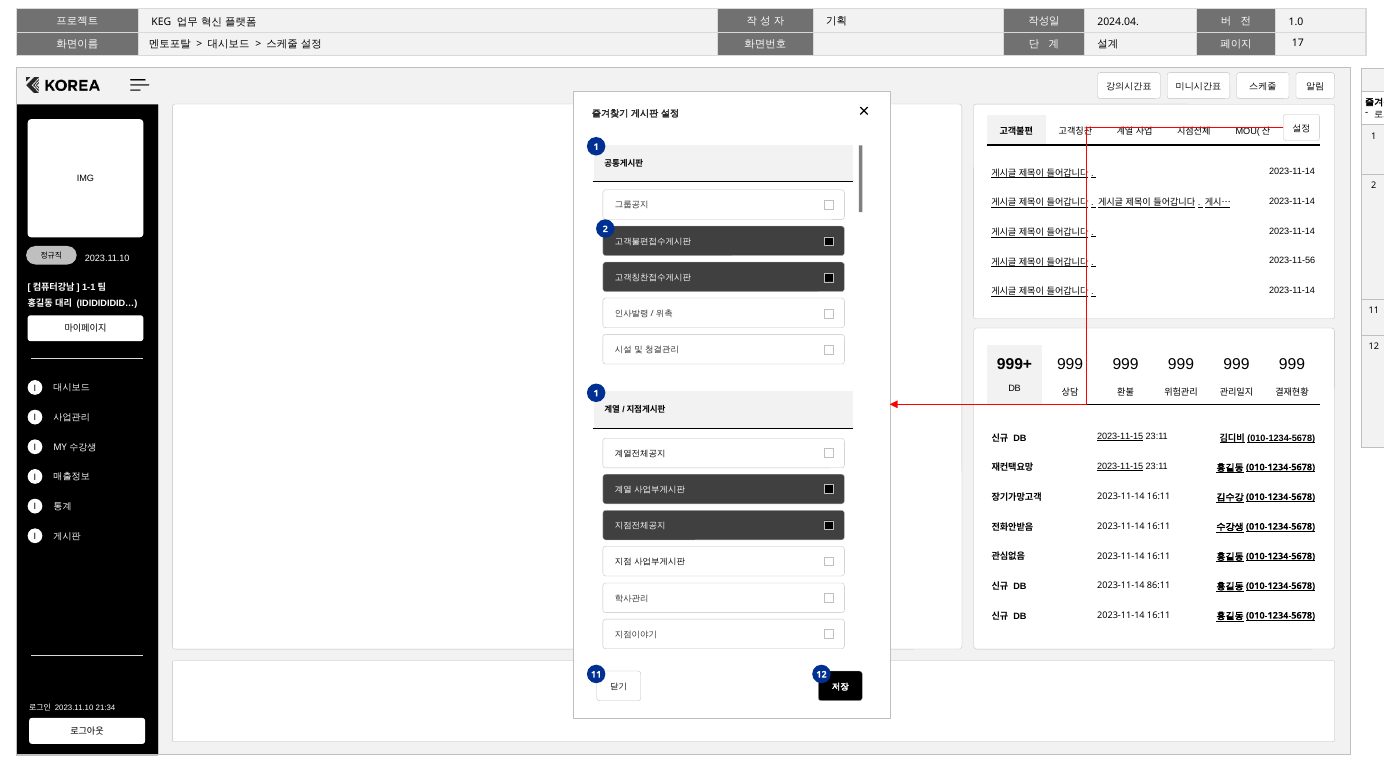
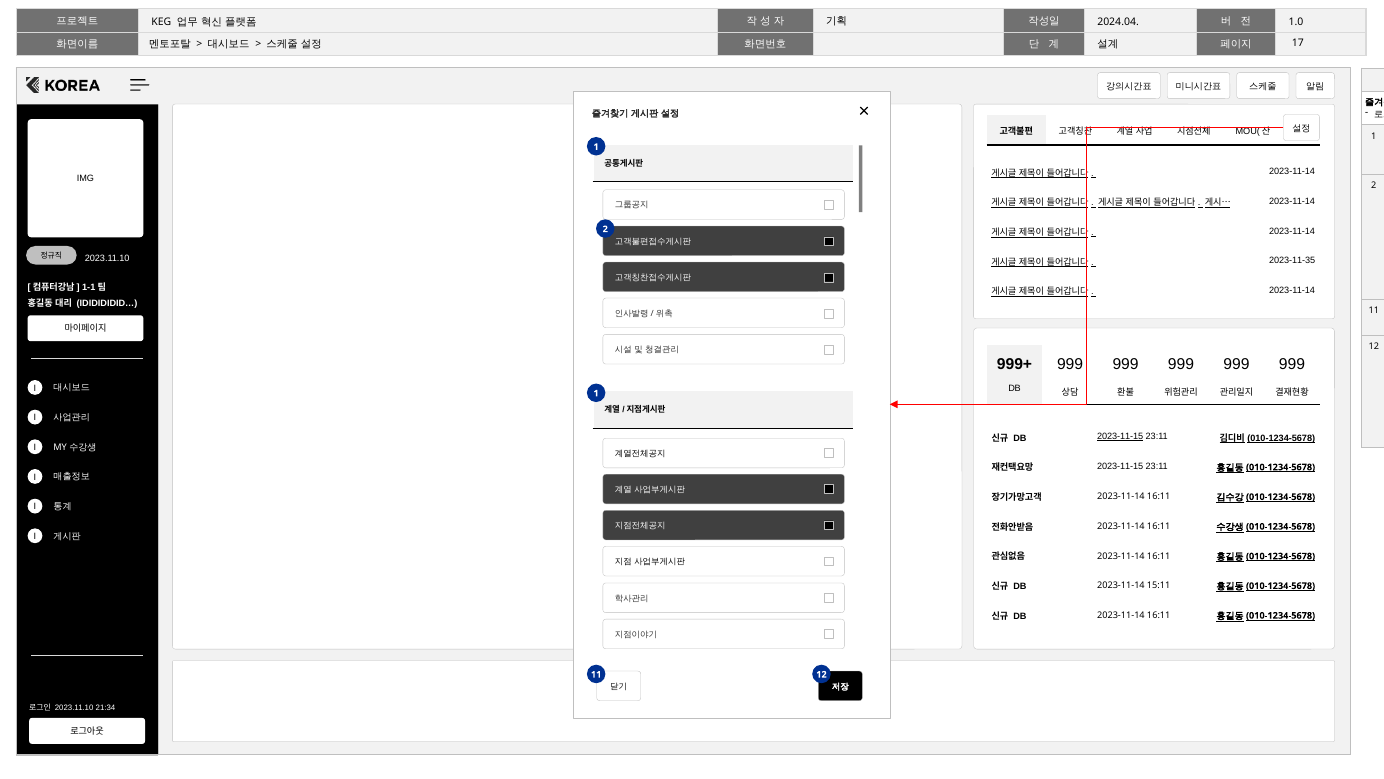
2023-11-56: 2023-11-56 -> 2023-11-35
2023-11-15 at (1120, 466) underline: present -> none
86:11: 86:11 -> 15:11
